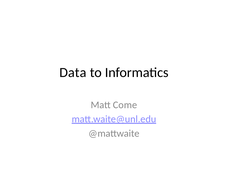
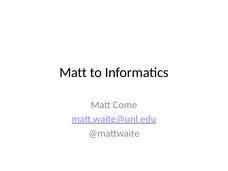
Data at (73, 72): Data -> Matt
